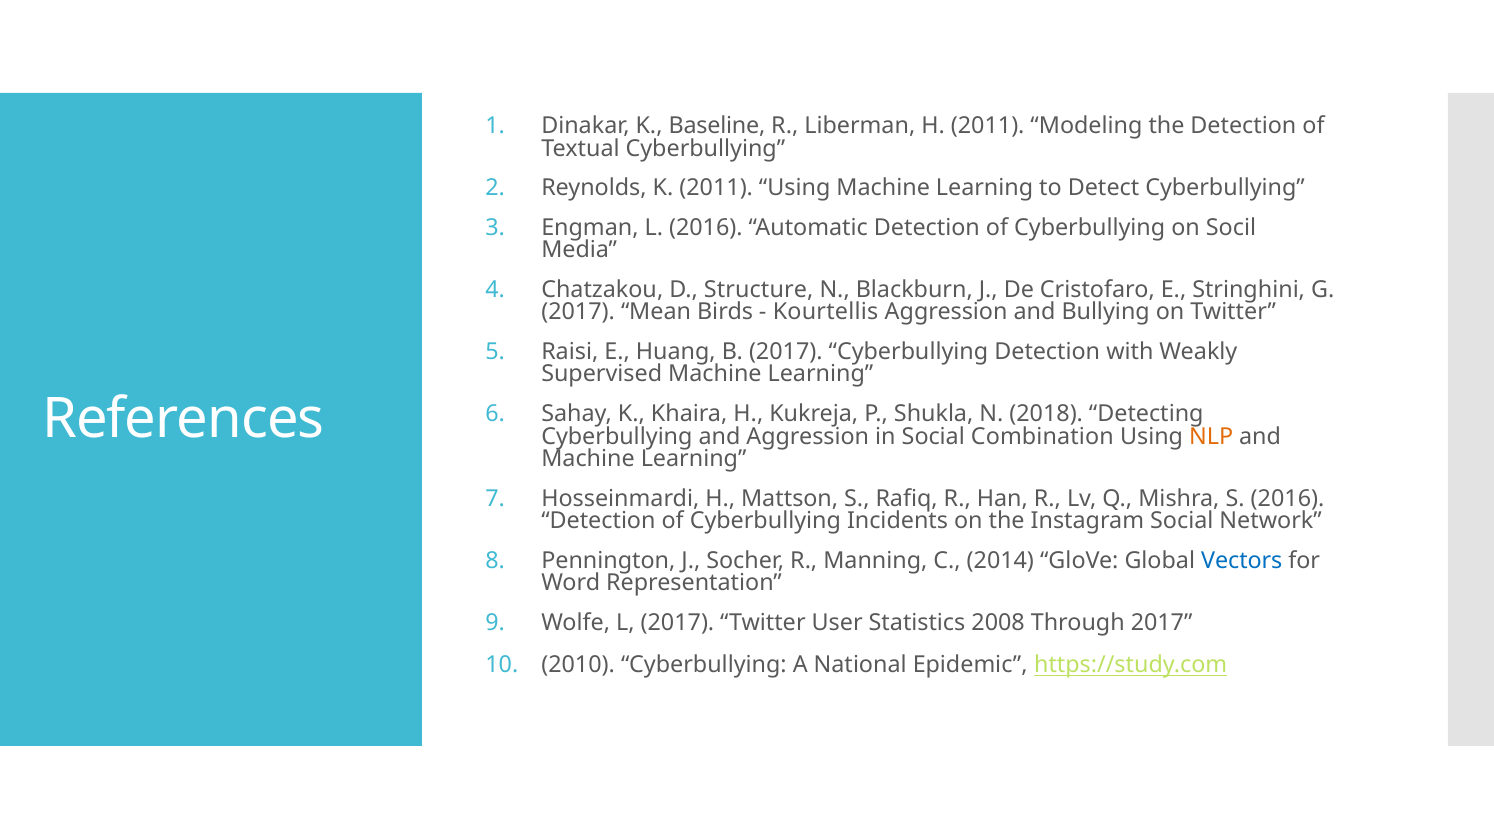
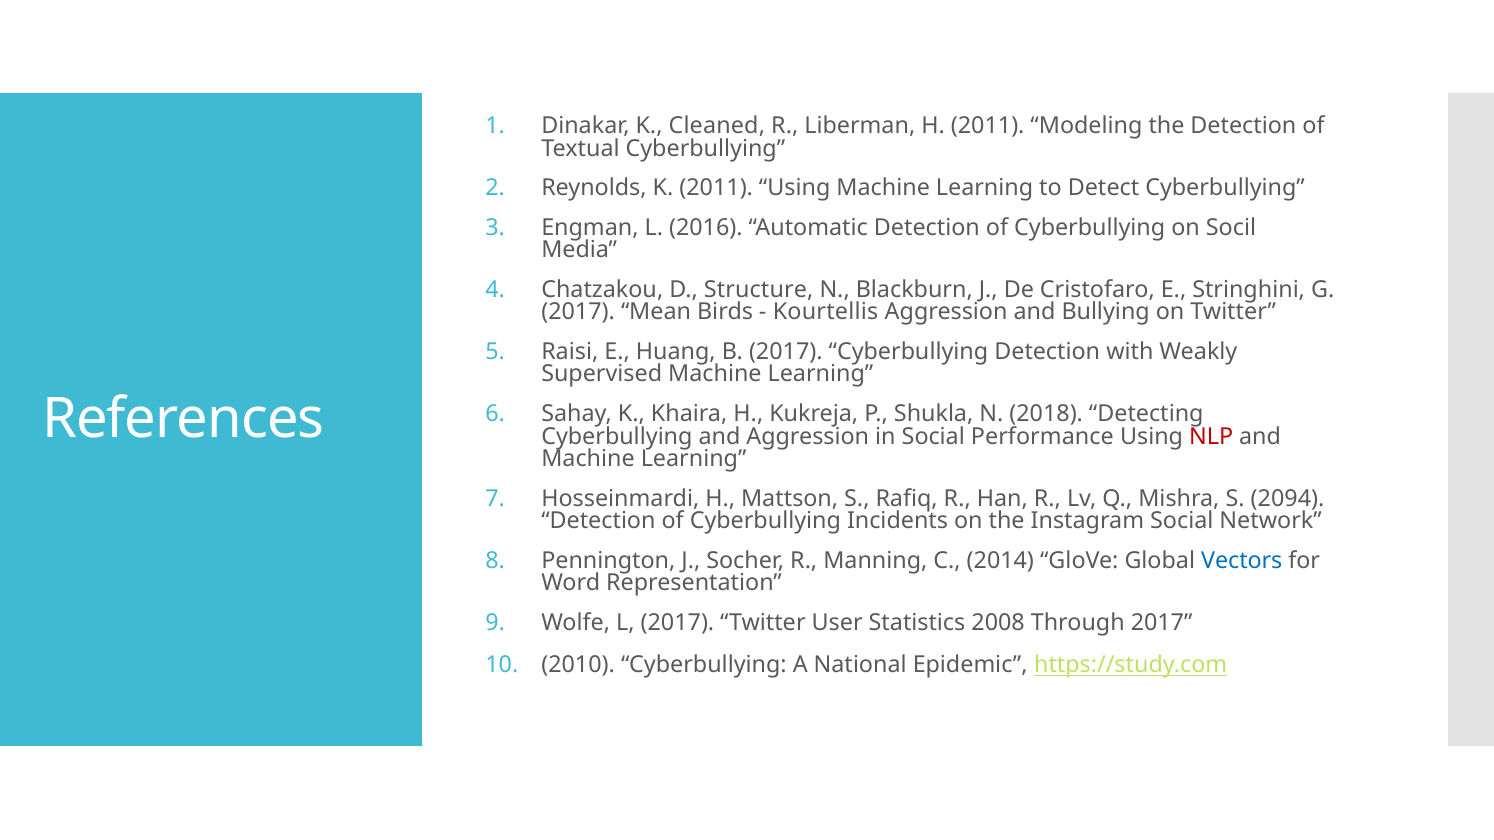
Baseline: Baseline -> Cleaned
Combination: Combination -> Performance
NLP colour: orange -> red
S 2016: 2016 -> 2094
